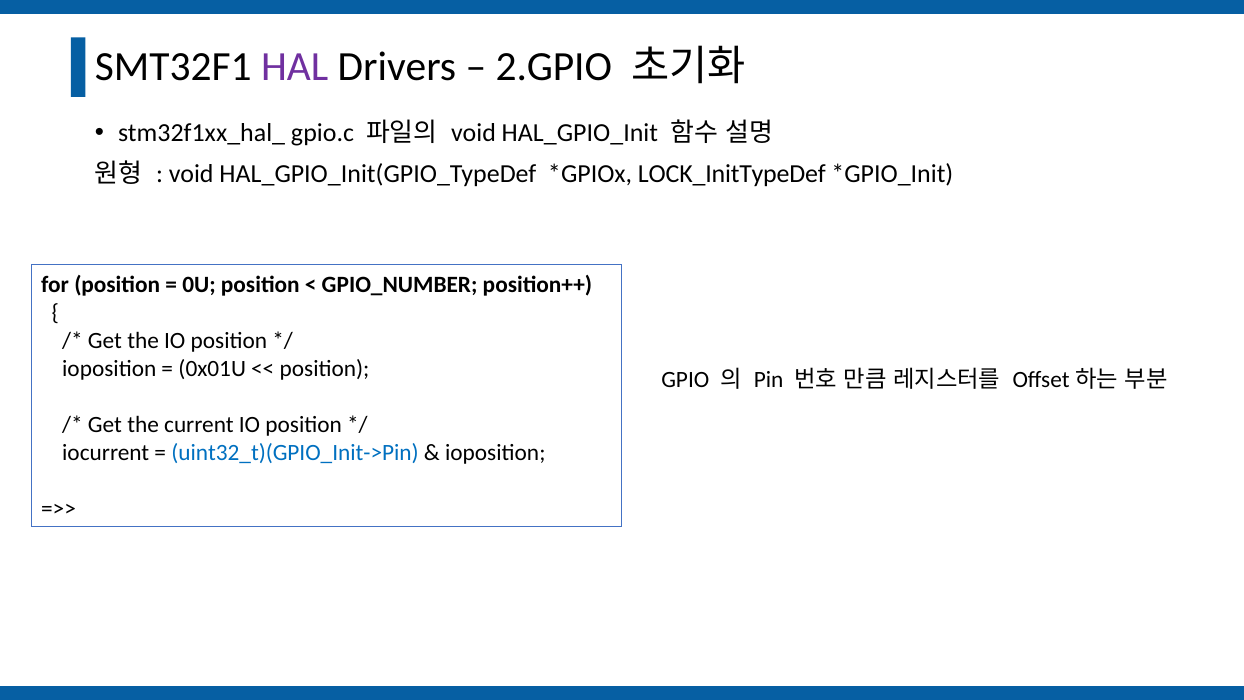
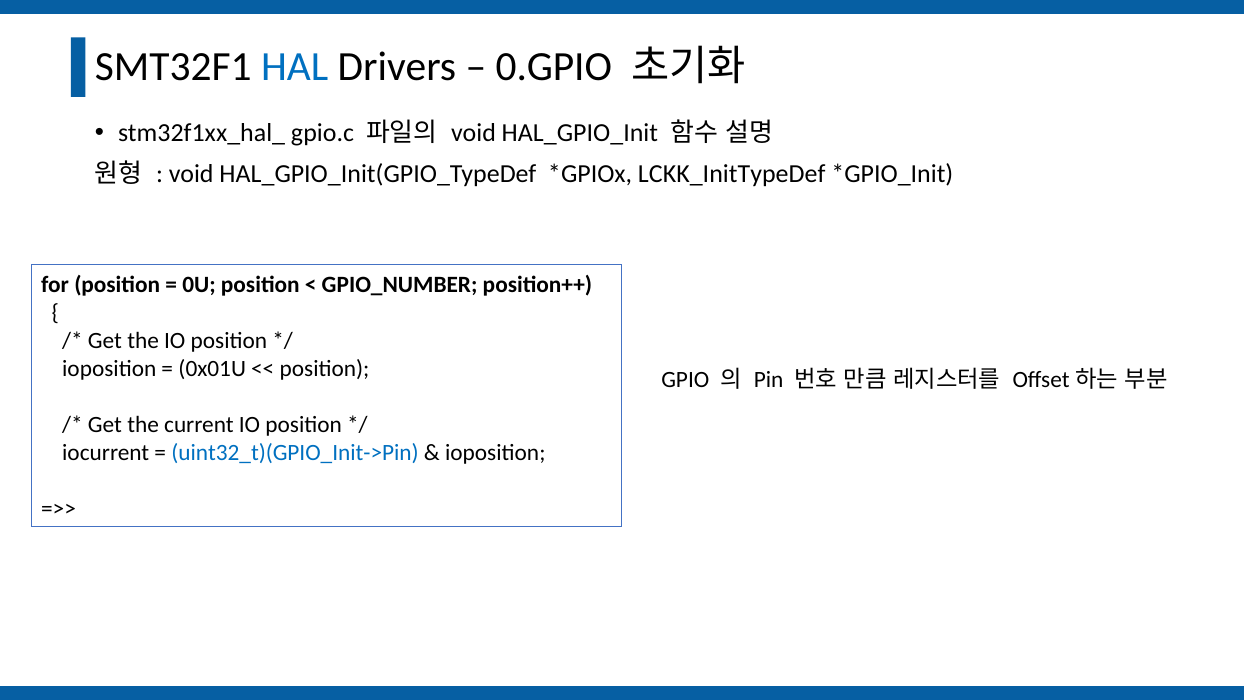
HAL colour: purple -> blue
2.GPIO: 2.GPIO -> 0.GPIO
LOCK_InitTypeDef: LOCK_InitTypeDef -> LCKK_InitTypeDef
